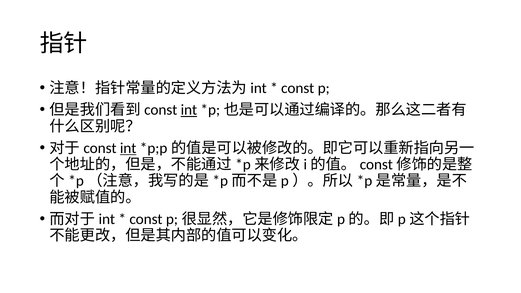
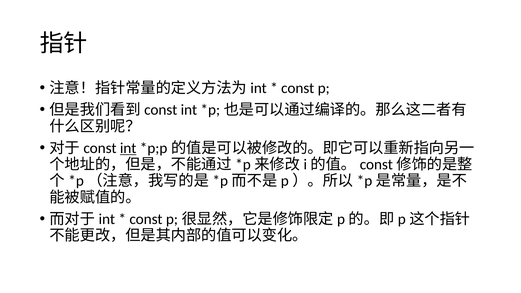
int at (189, 110) underline: present -> none
